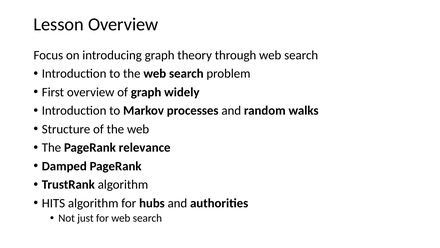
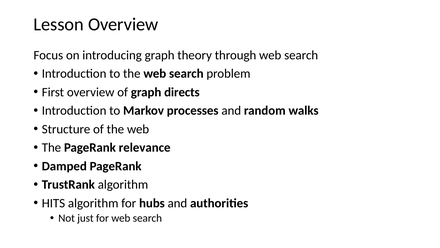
widely: widely -> directs
